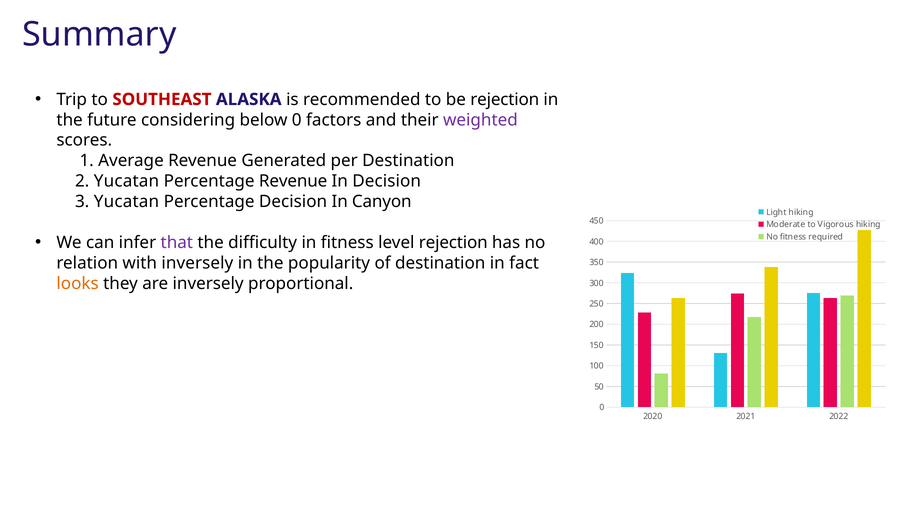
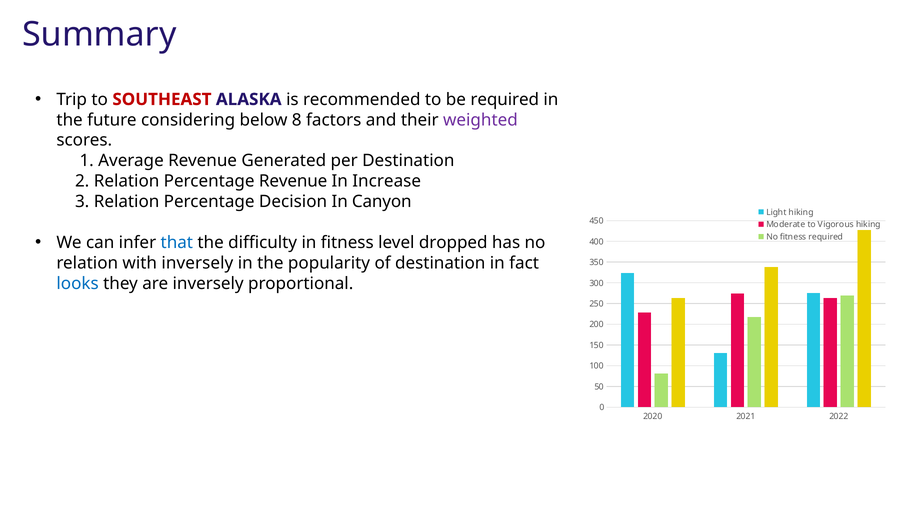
be rejection: rejection -> required
below 0: 0 -> 8
2 Yucatan: Yucatan -> Relation
In Decision: Decision -> Increase
3 Yucatan: Yucatan -> Relation
that colour: purple -> blue
level rejection: rejection -> dropped
looks colour: orange -> blue
